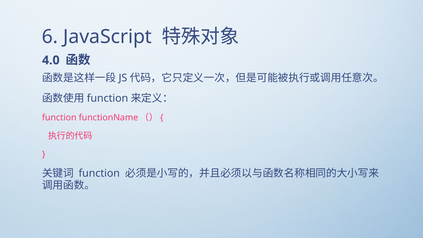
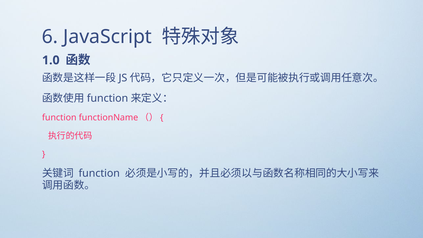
4.0: 4.0 -> 1.0
